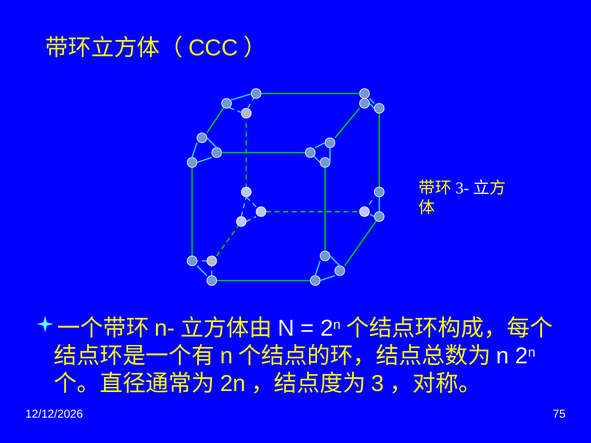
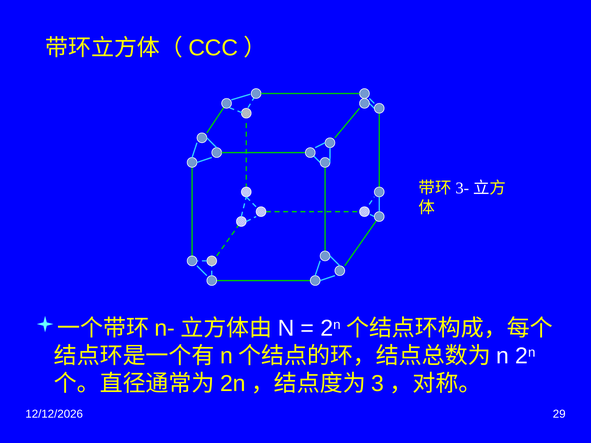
75: 75 -> 29
